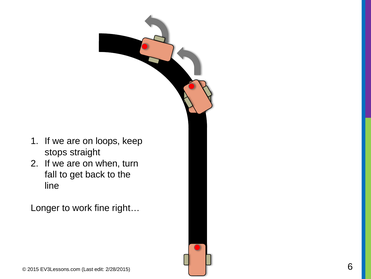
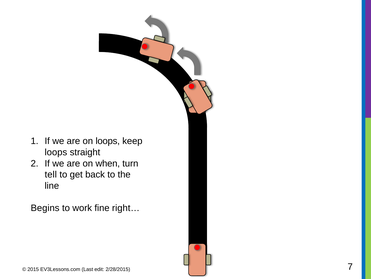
stops at (56, 152): stops -> loops
fall: fall -> tell
Longer: Longer -> Begins
6: 6 -> 7
